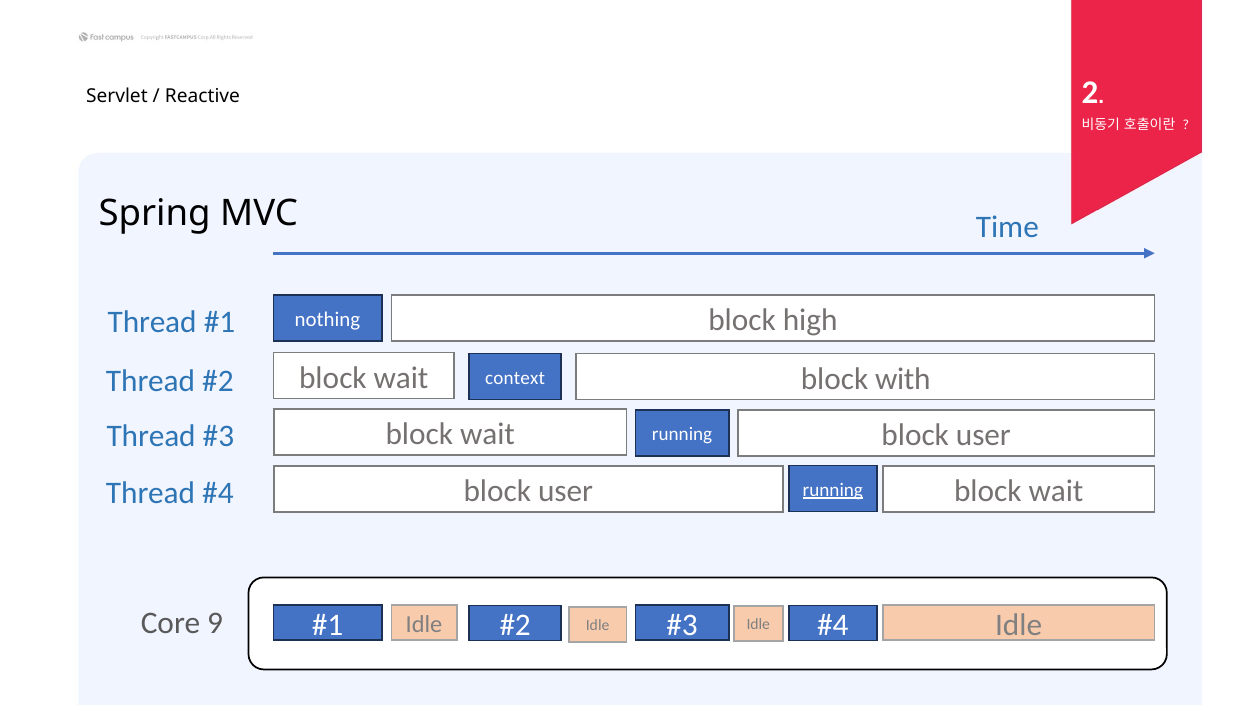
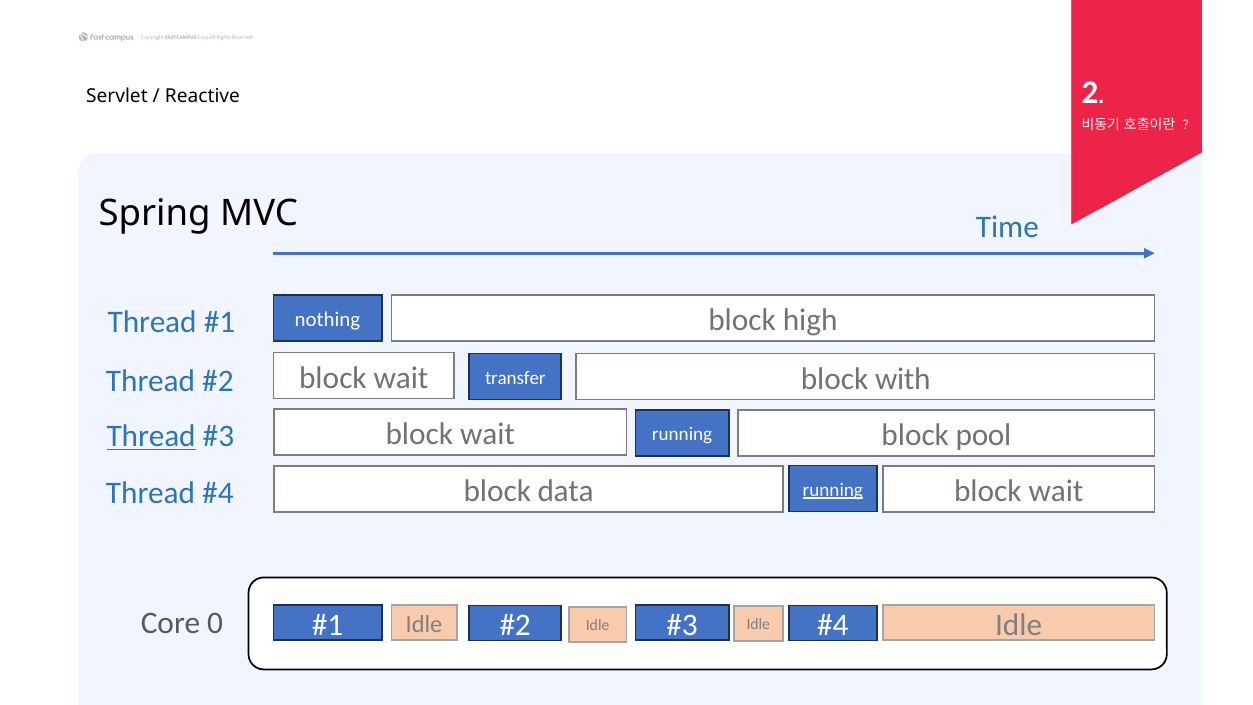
context: context -> transfer
user at (983, 435): user -> pool
Thread at (151, 436) underline: none -> present
user at (565, 491): user -> data
9: 9 -> 0
